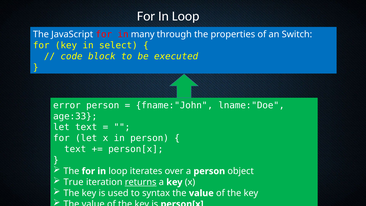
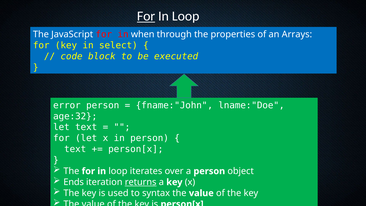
For at (146, 16) underline: none -> present
many: many -> when
Switch: Switch -> Arrays
age:33: age:33 -> age:32
True: True -> Ends
